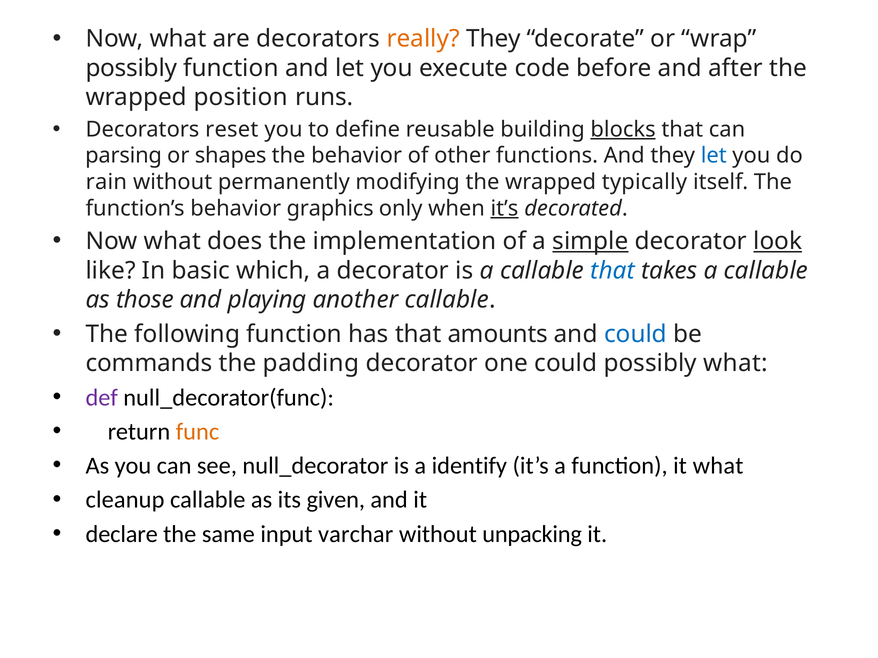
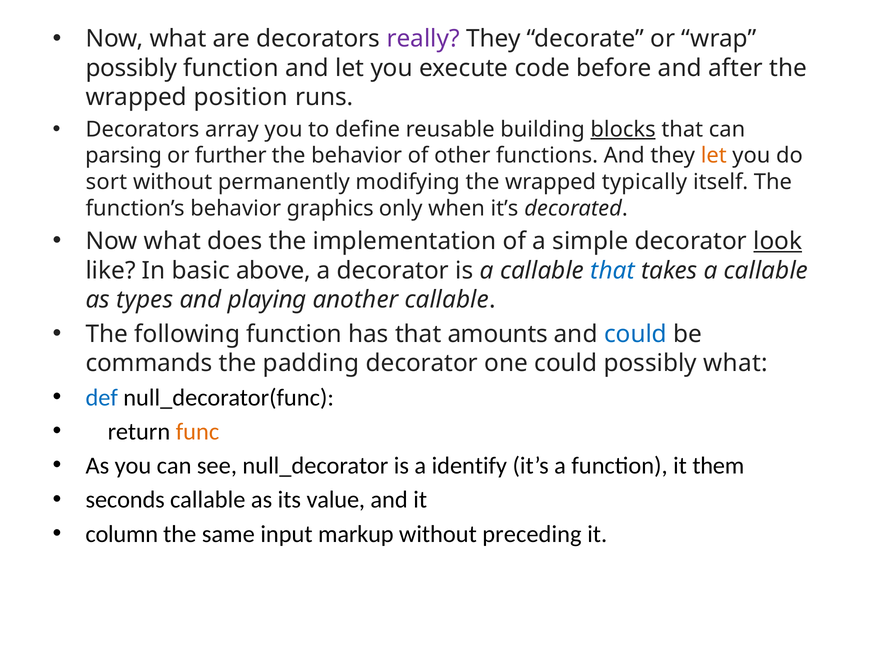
really colour: orange -> purple
reset: reset -> array
shapes: shapes -> further
let at (714, 156) colour: blue -> orange
rain: rain -> sort
it’s at (504, 209) underline: present -> none
simple underline: present -> none
which: which -> above
those: those -> types
def colour: purple -> blue
it what: what -> them
cleanup: cleanup -> seconds
given: given -> value
declare: declare -> column
varchar: varchar -> markup
unpacking: unpacking -> preceding
